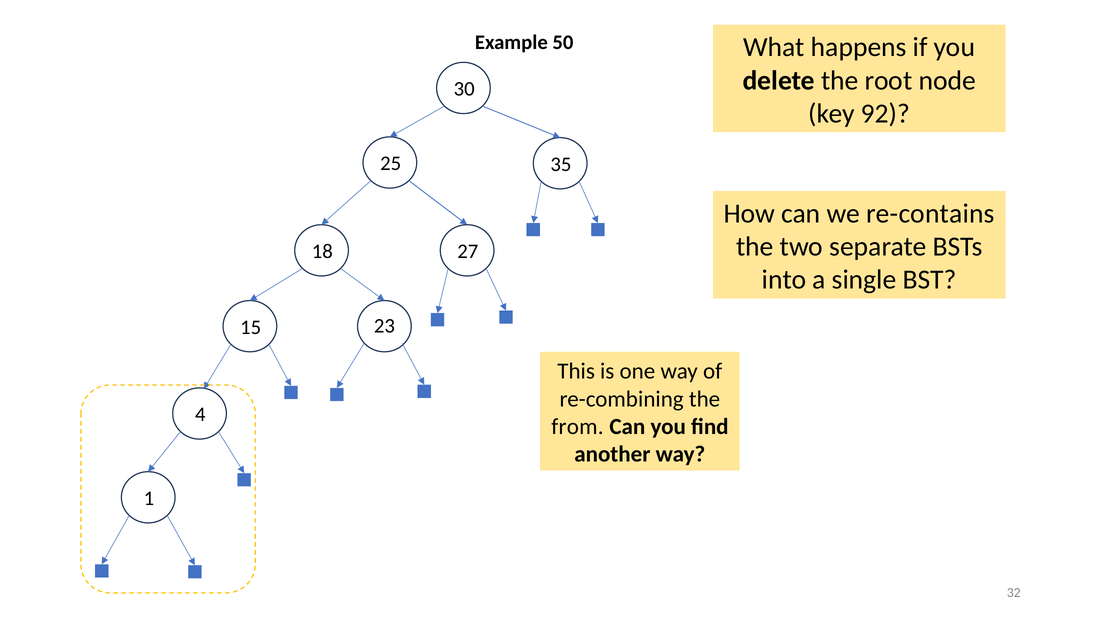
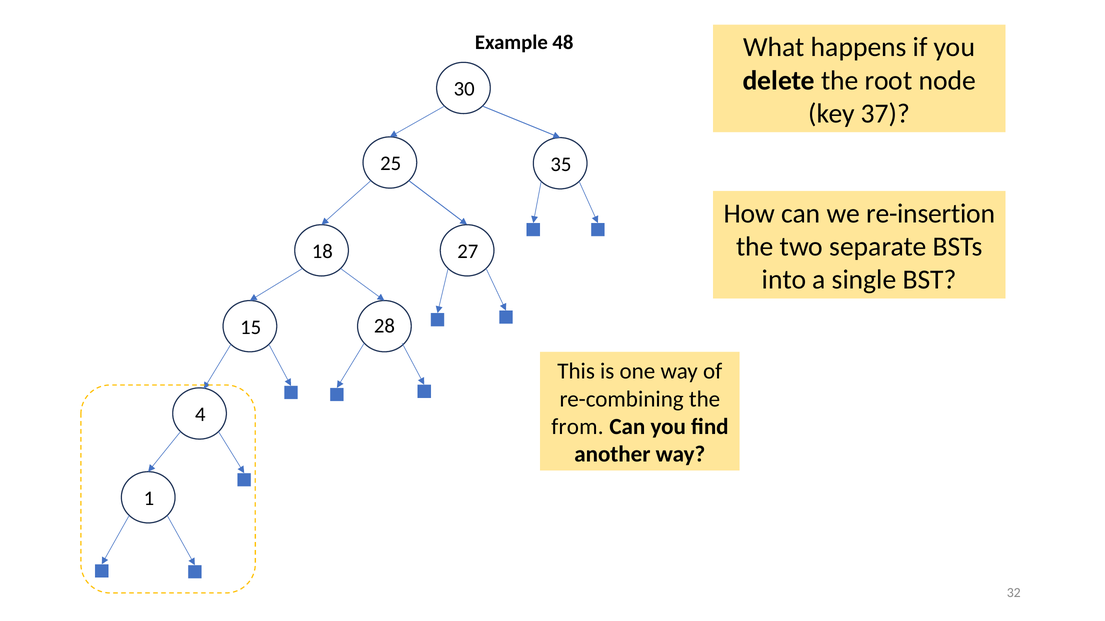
50: 50 -> 48
92: 92 -> 37
re-contains: re-contains -> re-insertion
23: 23 -> 28
